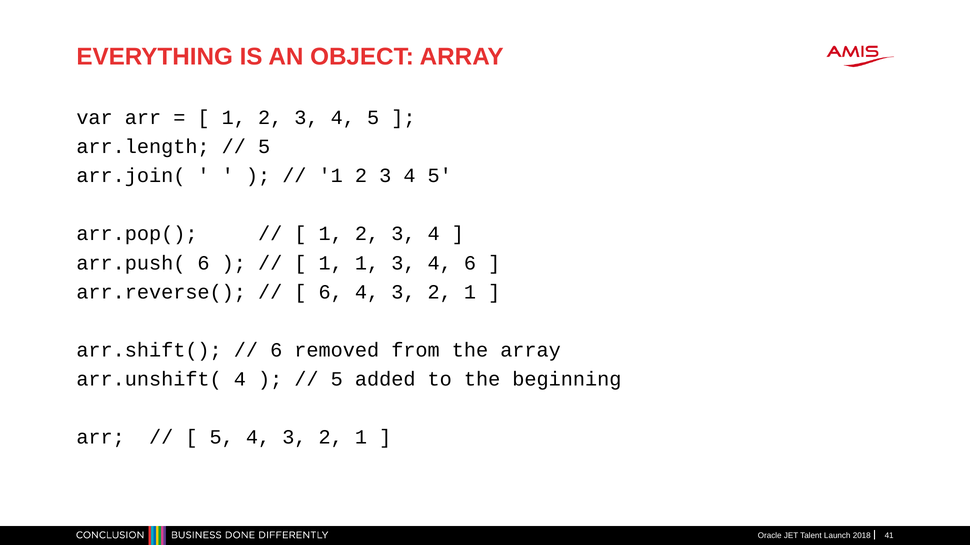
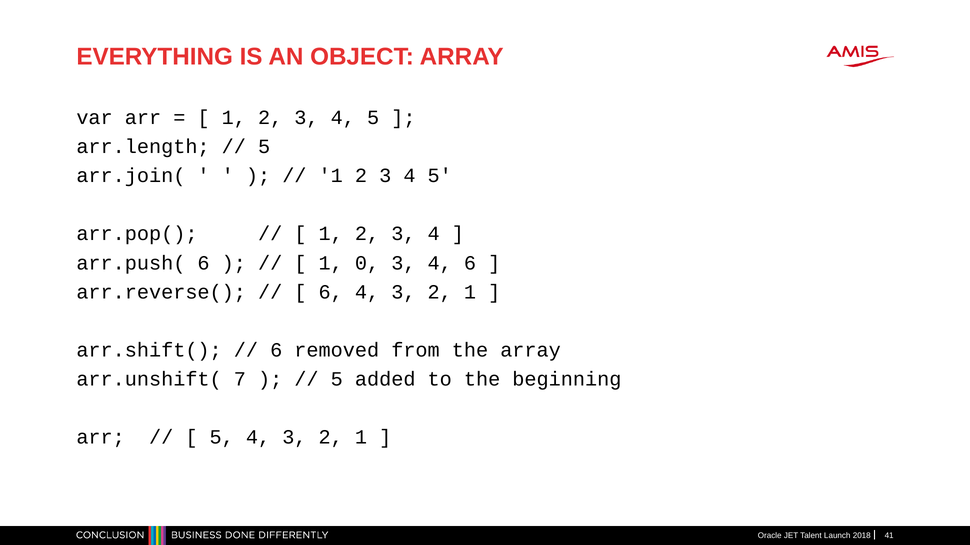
1 1: 1 -> 0
arr.unshift( 4: 4 -> 7
